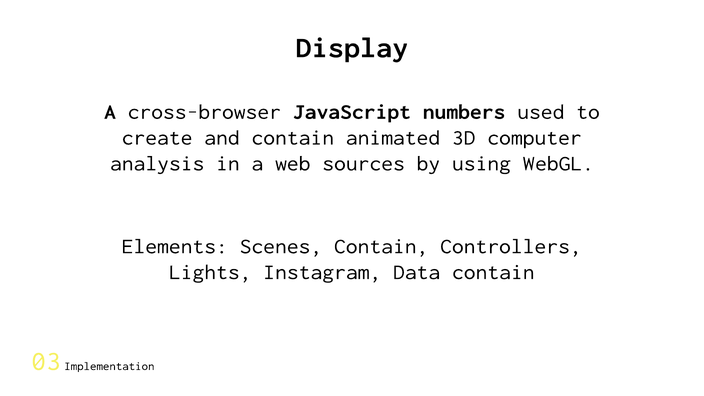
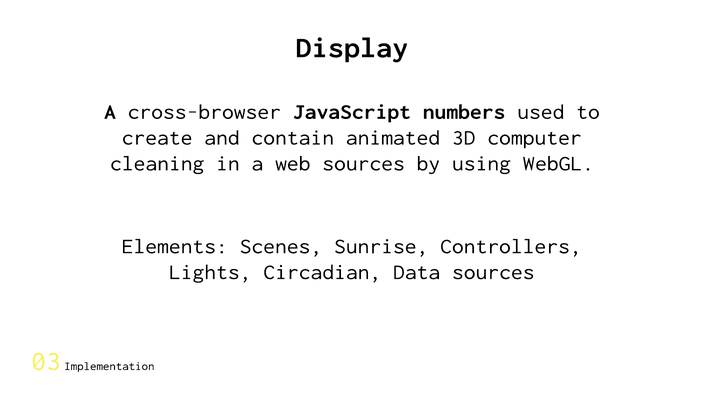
analysis: analysis -> cleaning
Scenes Contain: Contain -> Sunrise
Instagram: Instagram -> Circadian
Data contain: contain -> sources
